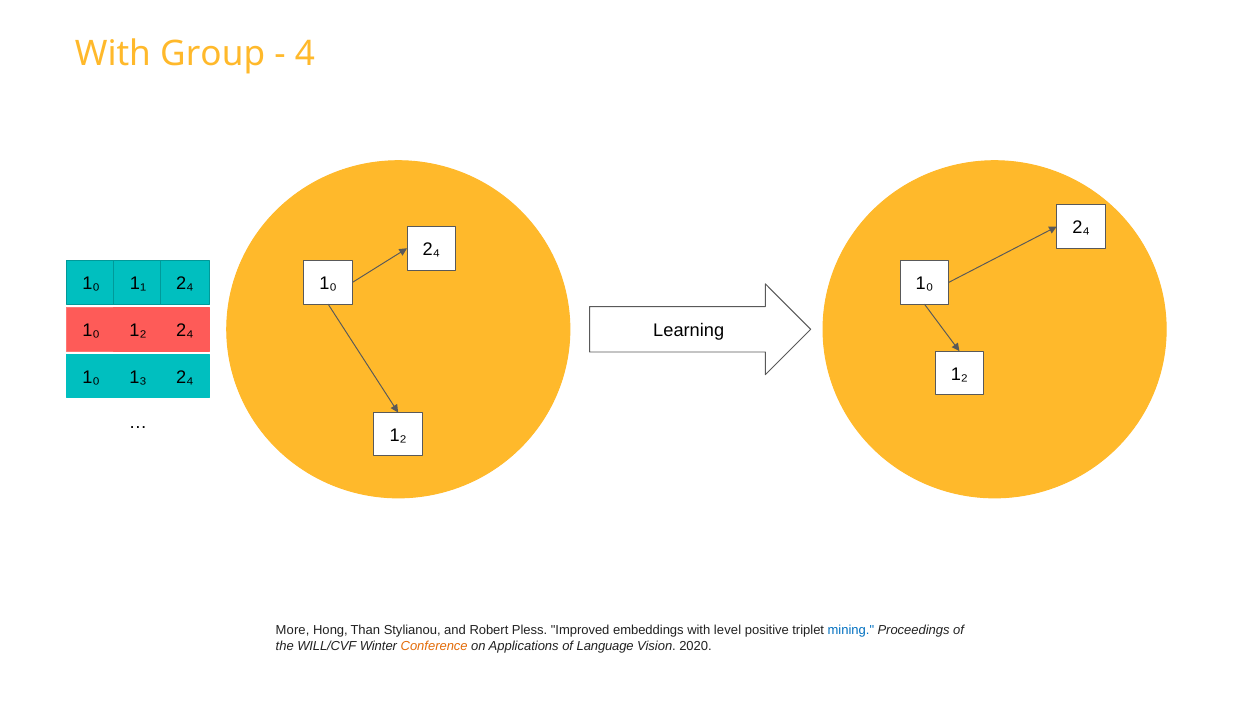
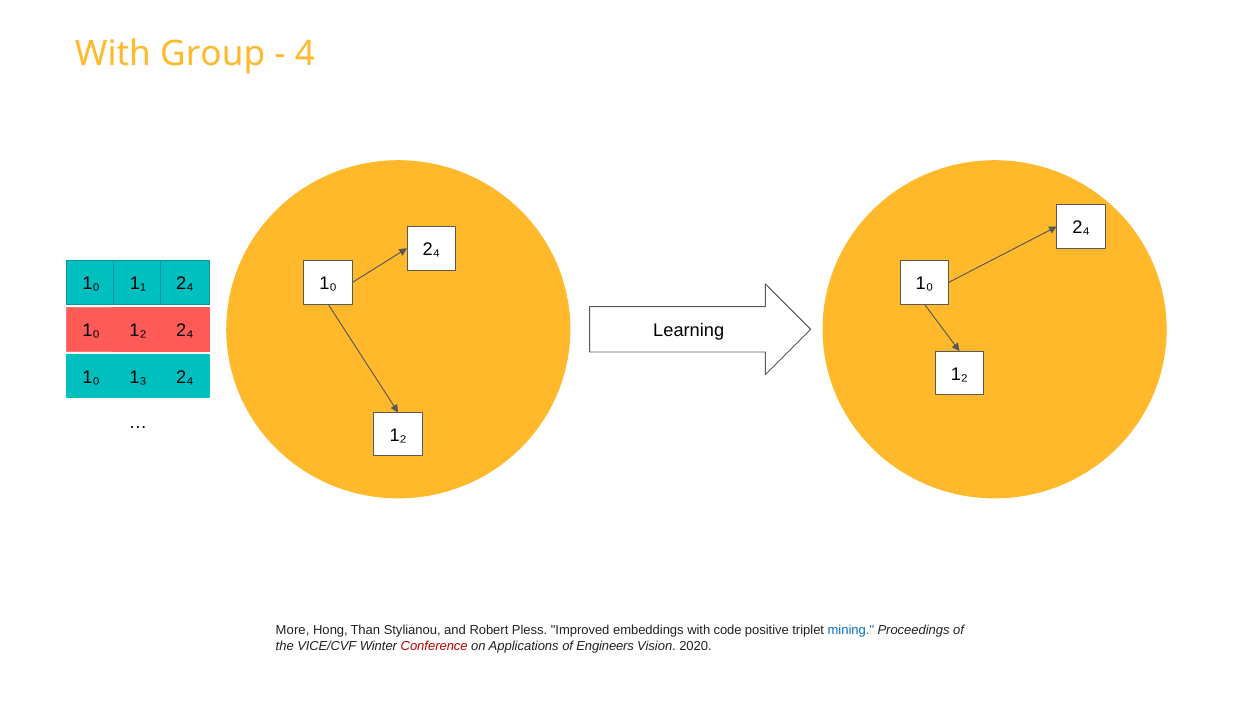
level: level -> code
WILL/CVF: WILL/CVF -> VICE/CVF
Conference colour: orange -> red
Language: Language -> Engineers
